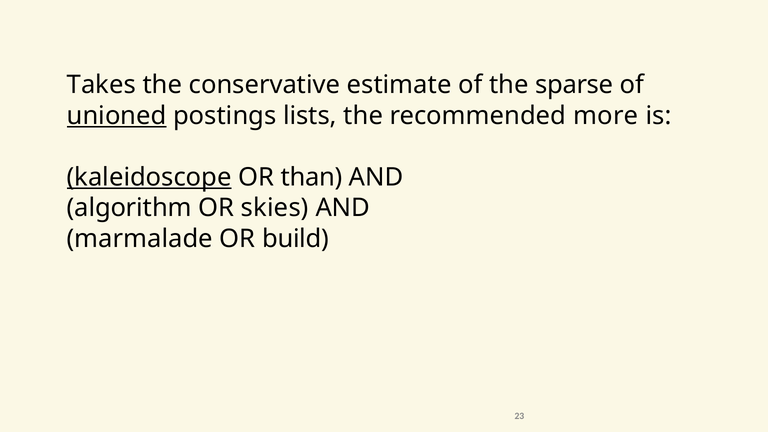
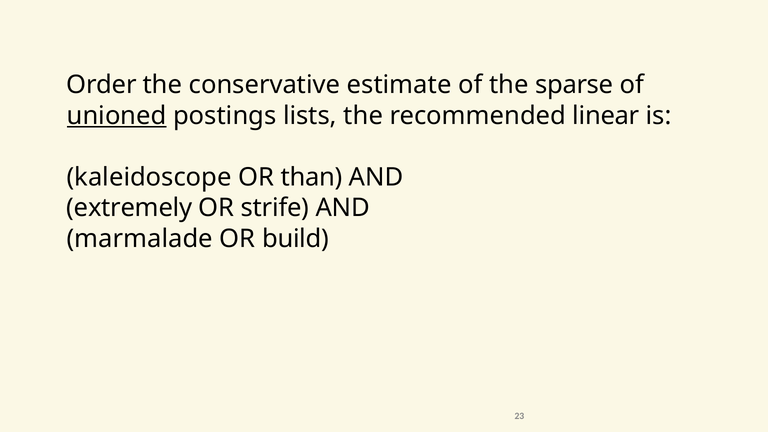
Takes: Takes -> Order
more: more -> linear
kaleidoscope underline: present -> none
algorithm: algorithm -> extremely
skies: skies -> strife
